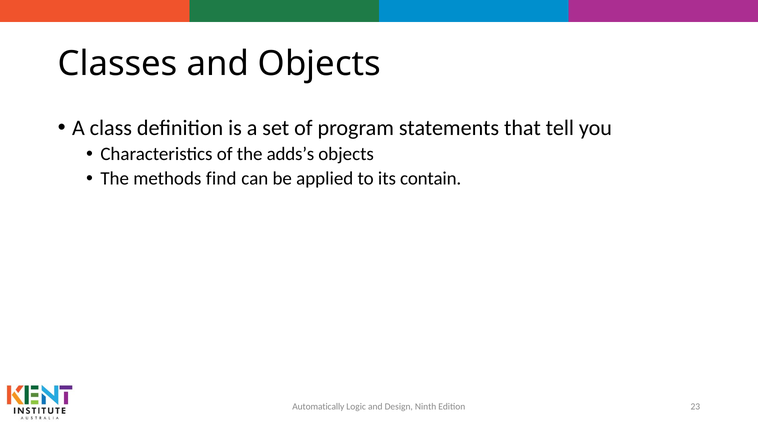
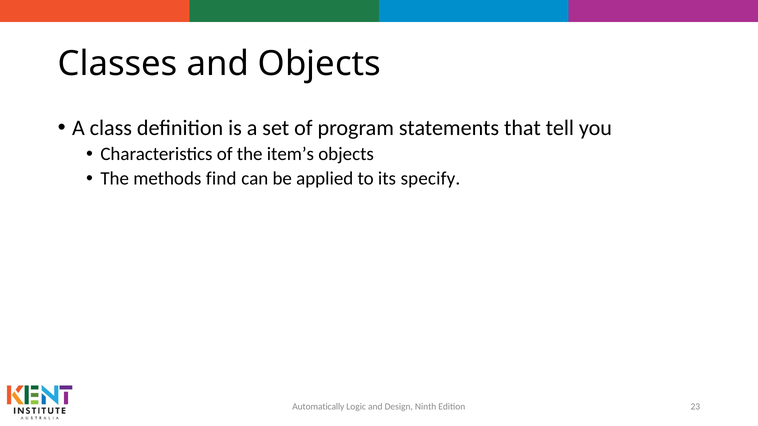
adds’s: adds’s -> item’s
contain: contain -> specify
